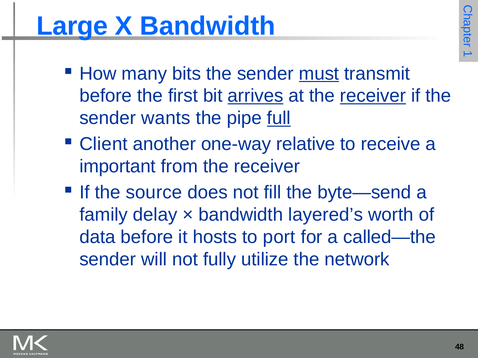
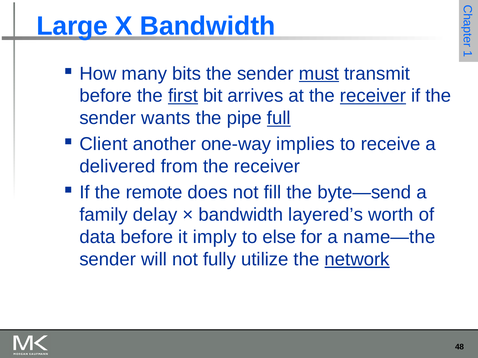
first underline: none -> present
arrives underline: present -> none
relative: relative -> implies
important: important -> delivered
source: source -> remote
hosts: hosts -> imply
port: port -> else
called—the: called—the -> name—the
network underline: none -> present
